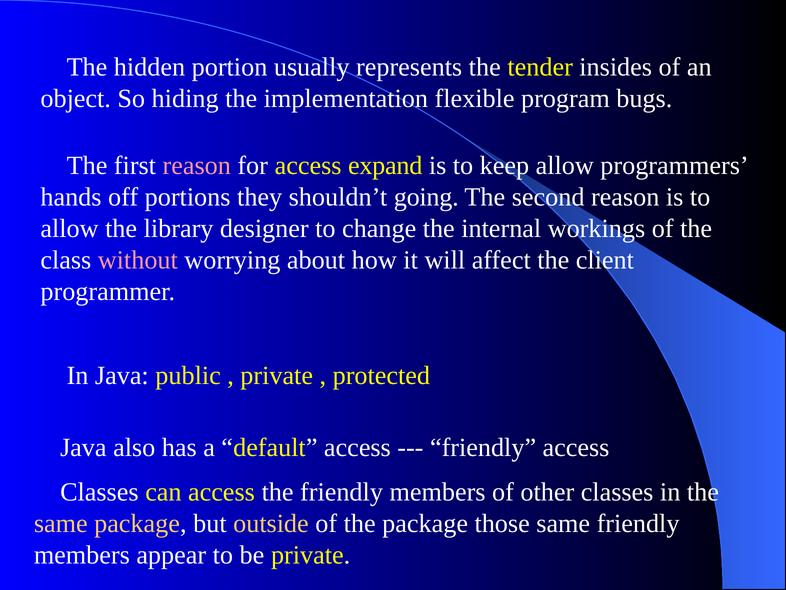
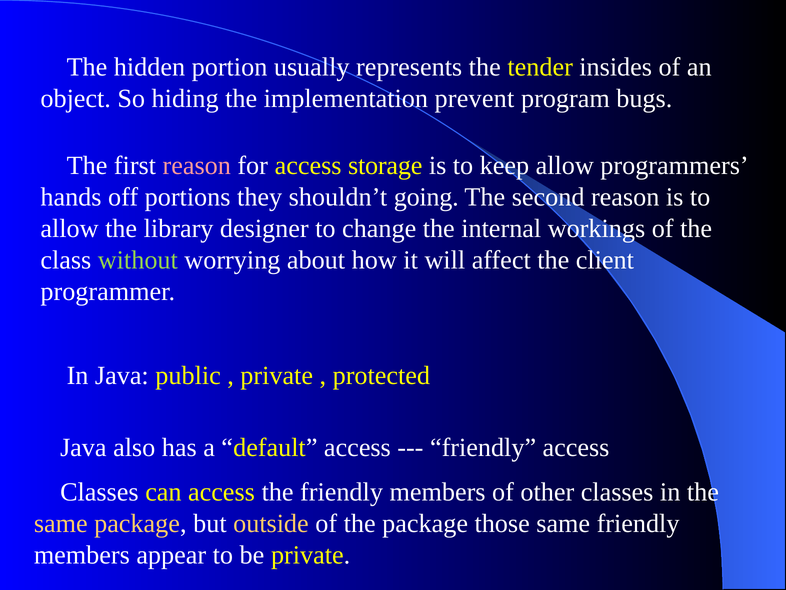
flexible: flexible -> prevent
expand: expand -> storage
without colour: pink -> light green
